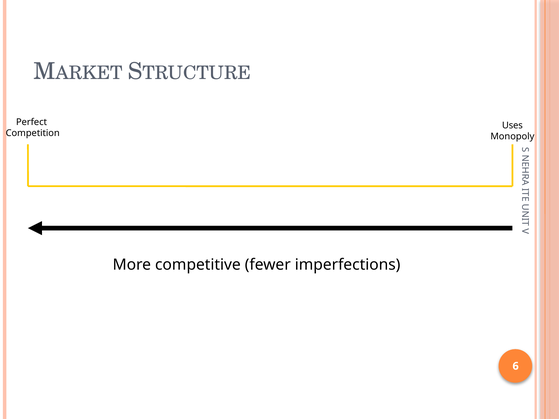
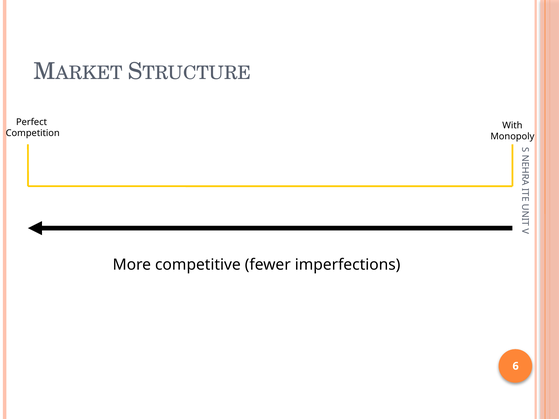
Uses: Uses -> With
